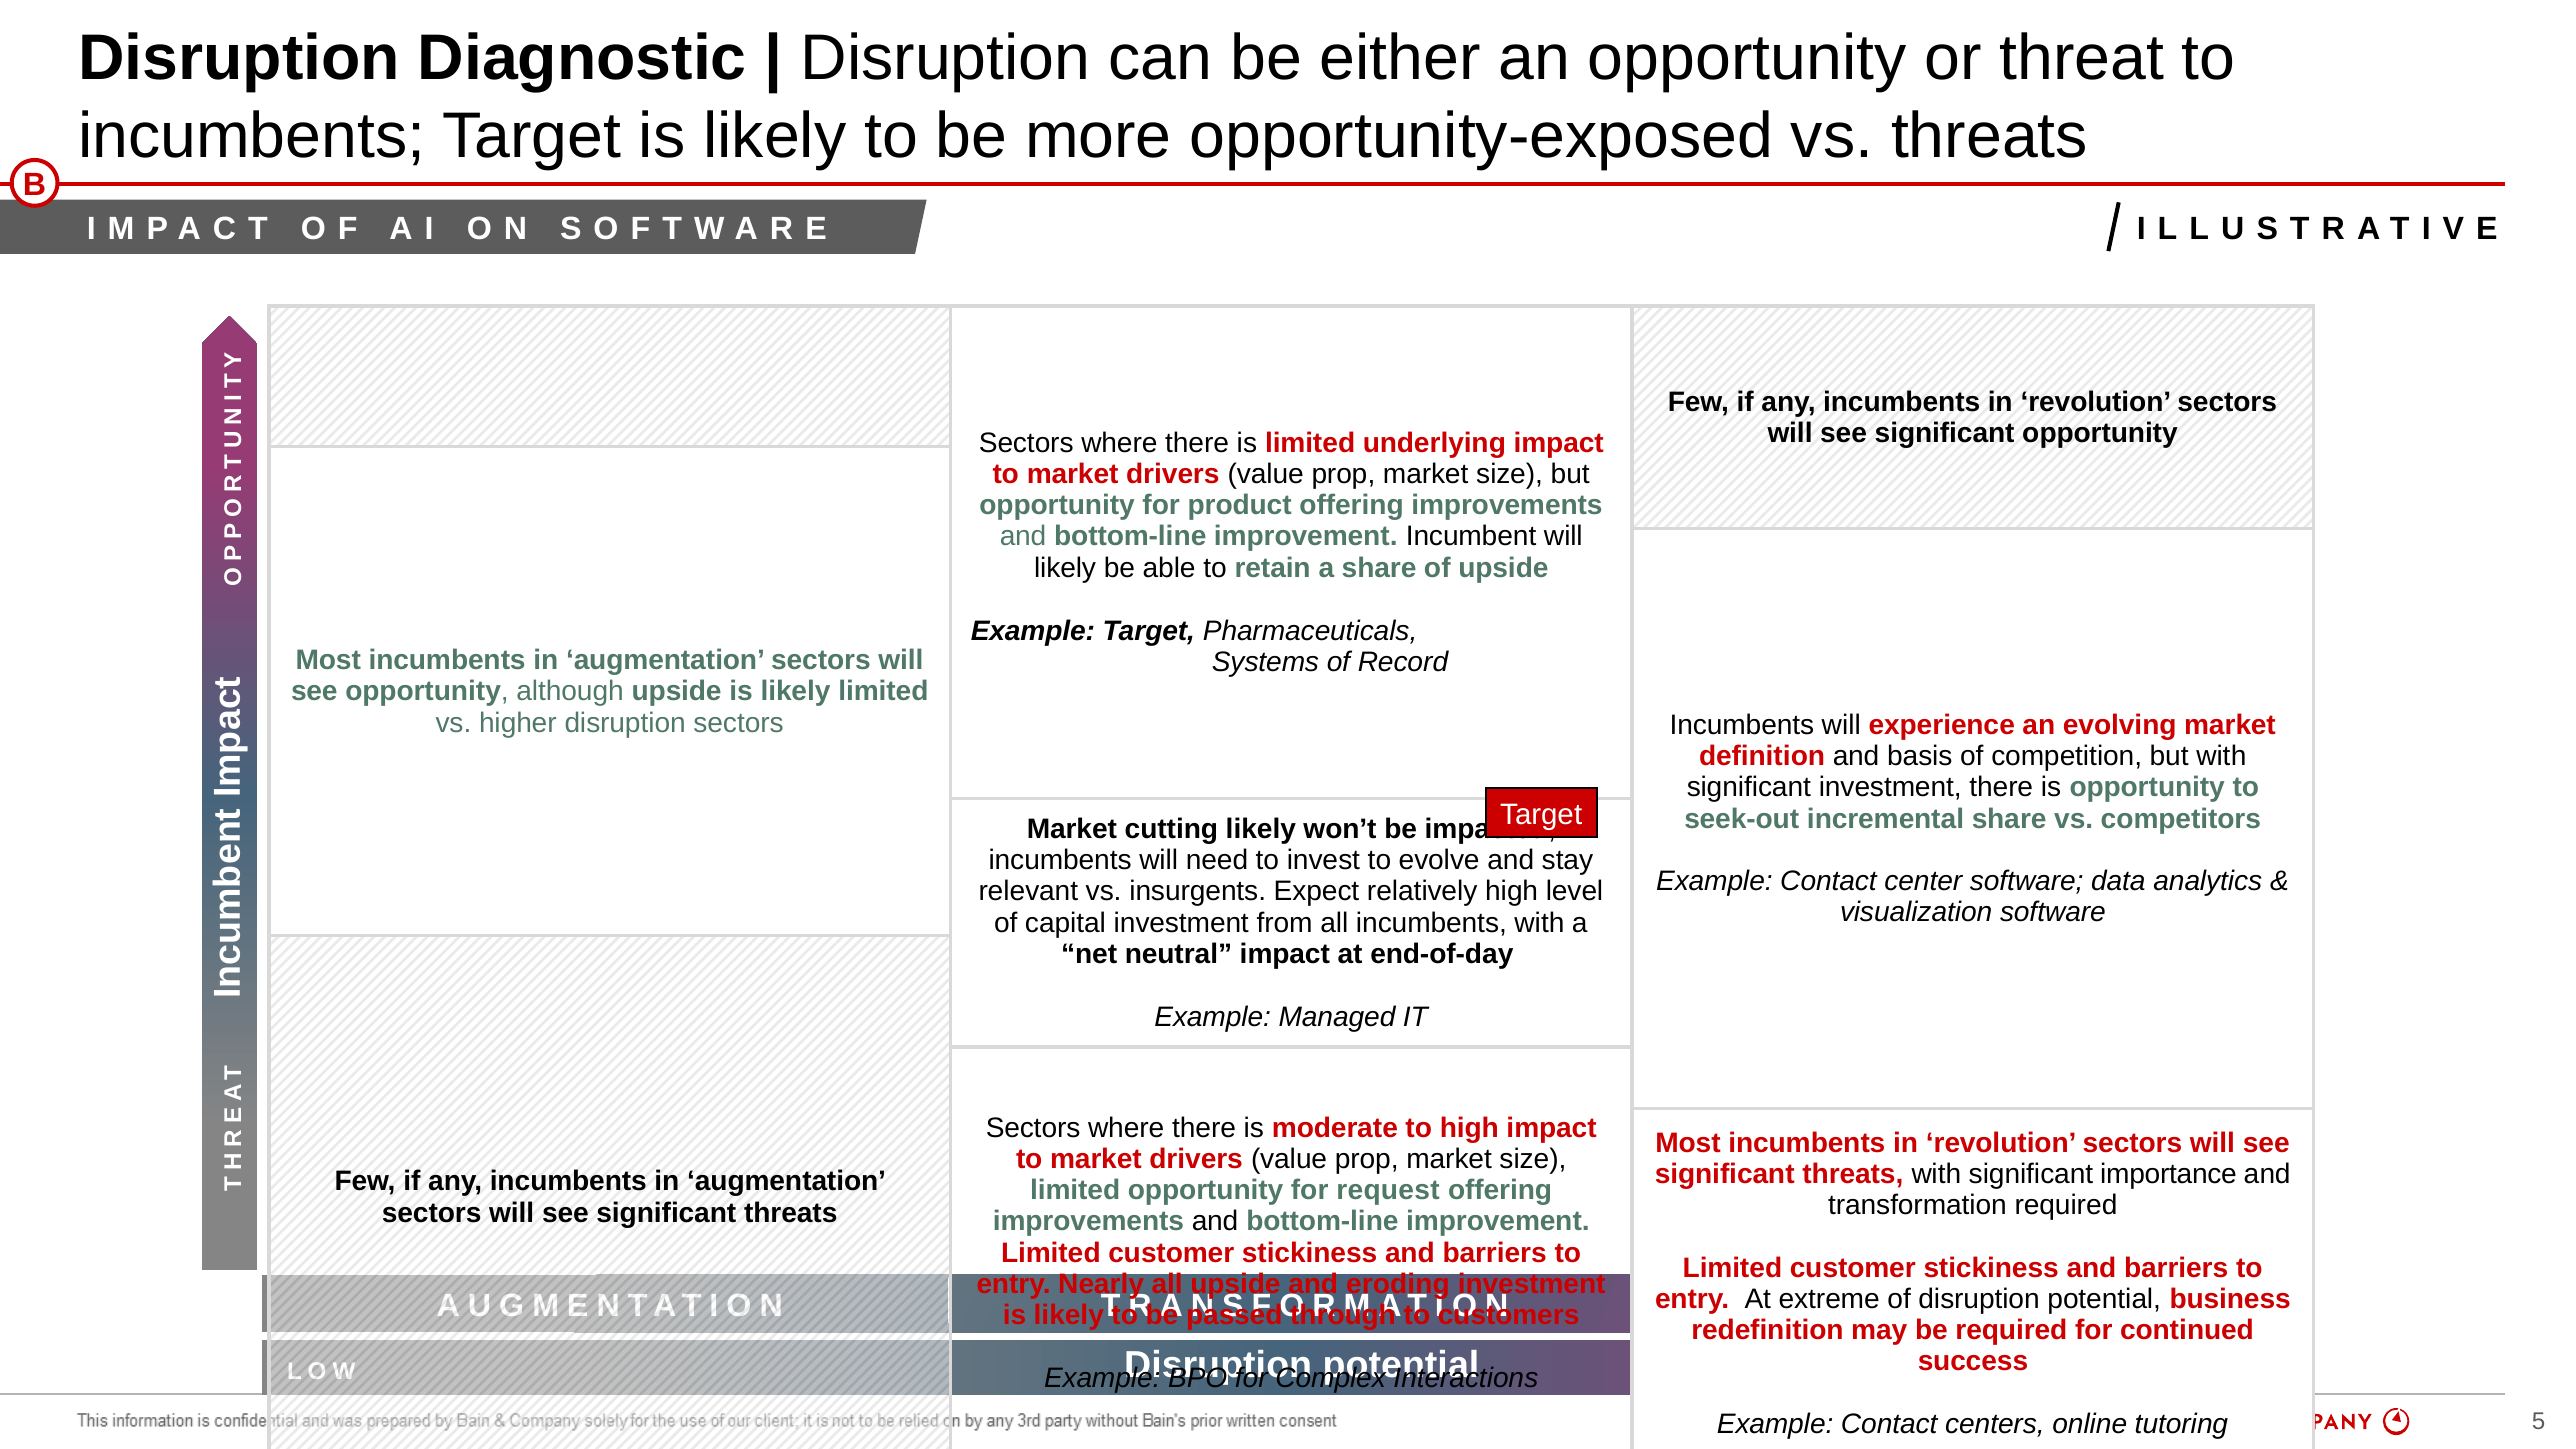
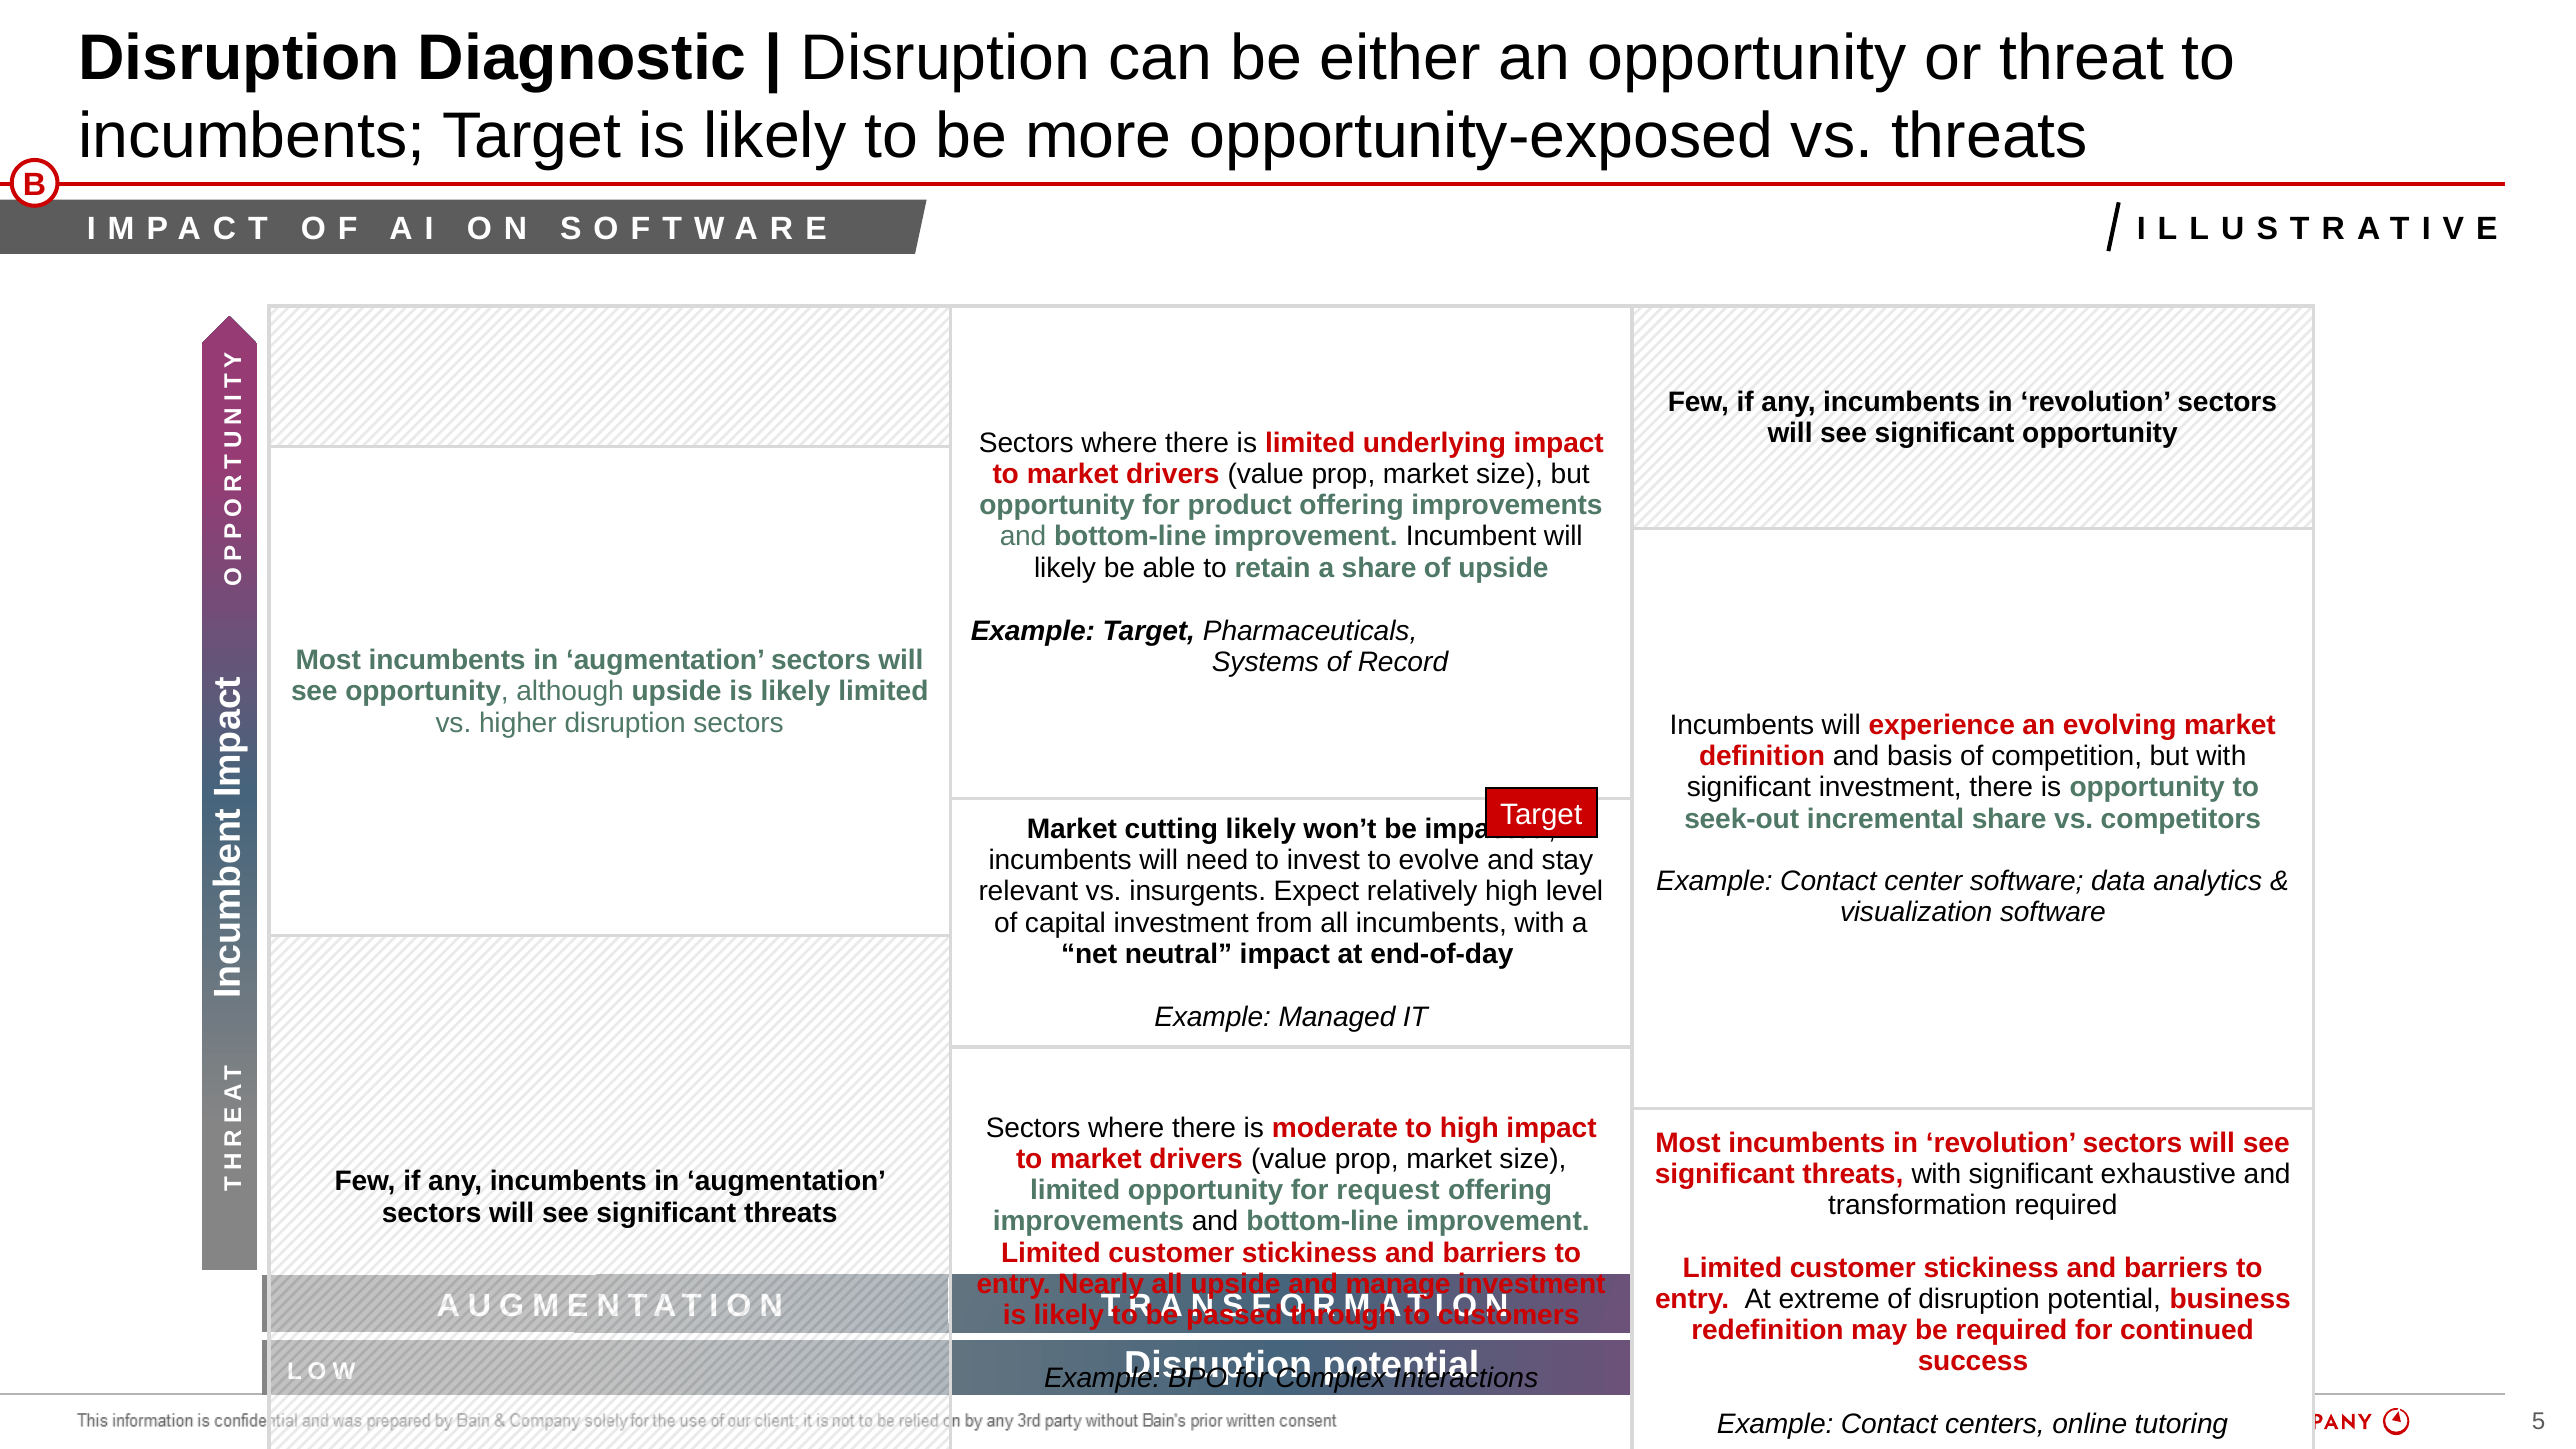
importance: importance -> exhaustive
eroding: eroding -> manage
